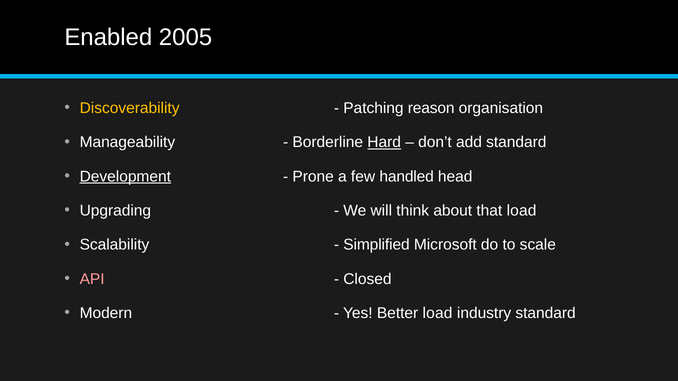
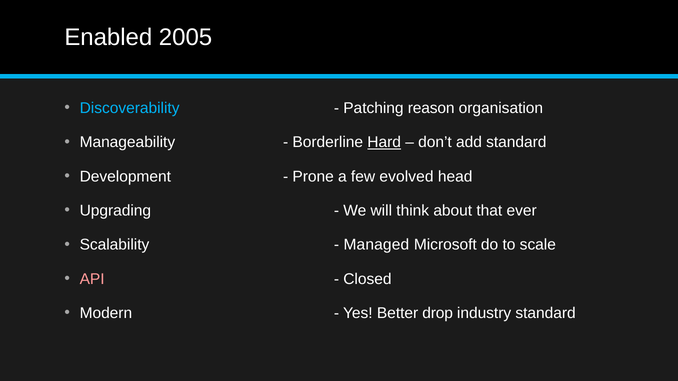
Discoverability colour: yellow -> light blue
Development underline: present -> none
handled: handled -> evolved
that load: load -> ever
Simplified: Simplified -> Managed
Better load: load -> drop
